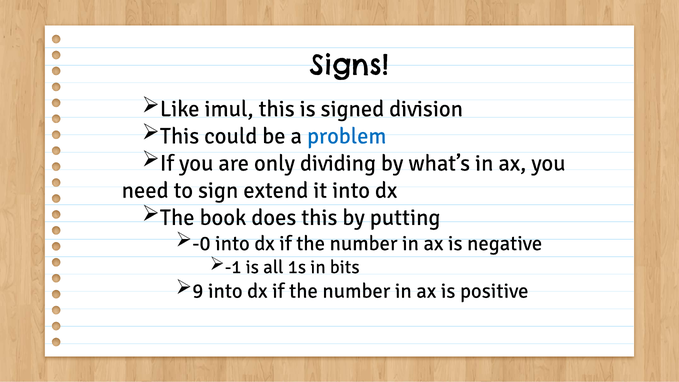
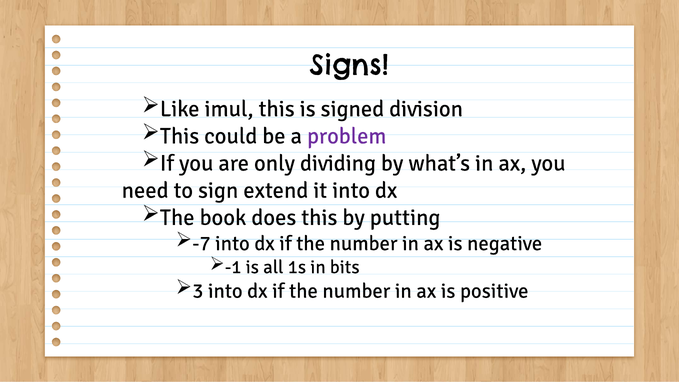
problem colour: blue -> purple
-0: -0 -> -7
9: 9 -> 3
